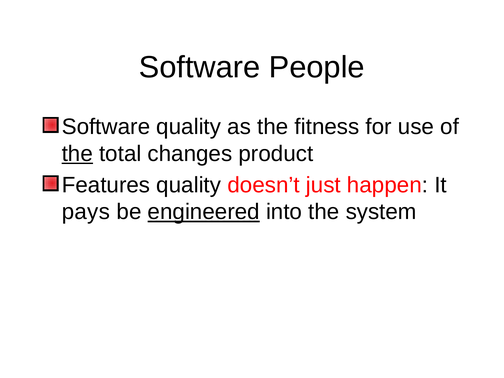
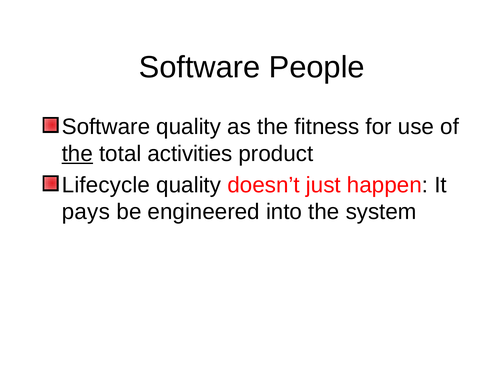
changes: changes -> activities
Features: Features -> Lifecycle
engineered underline: present -> none
